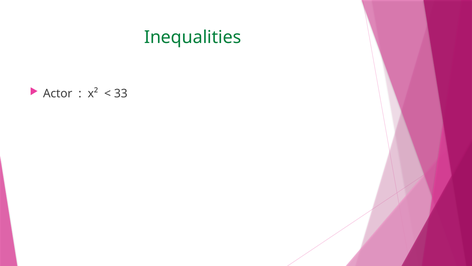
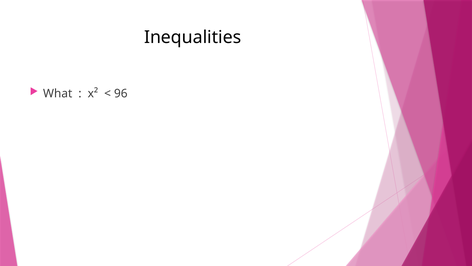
Inequalities colour: green -> black
Actor: Actor -> What
33: 33 -> 96
